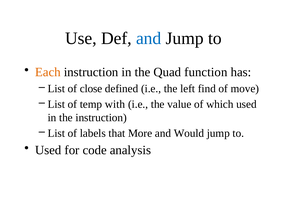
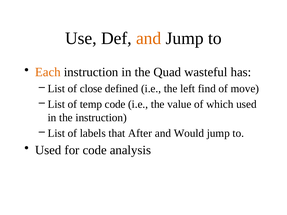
and at (149, 38) colour: blue -> orange
function: function -> wasteful
temp with: with -> code
More: More -> After
